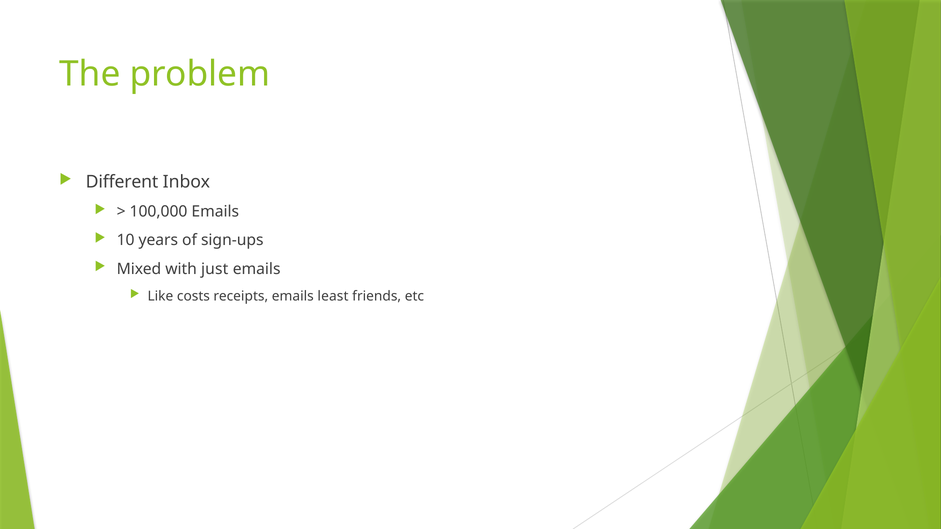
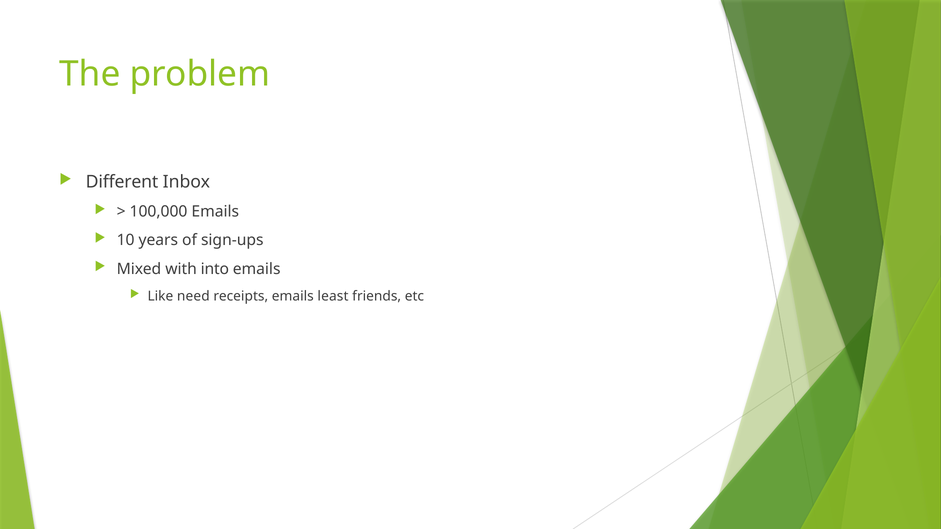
just: just -> into
costs: costs -> need
